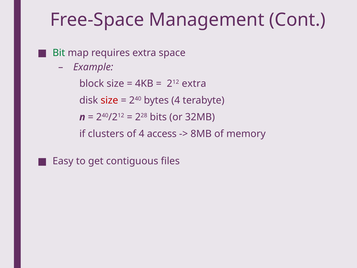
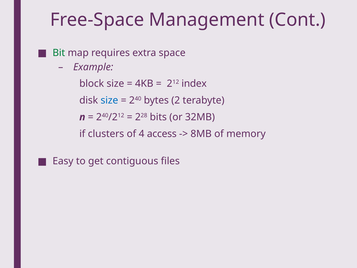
212 extra: extra -> index
size at (109, 100) colour: red -> blue
bytes 4: 4 -> 2
